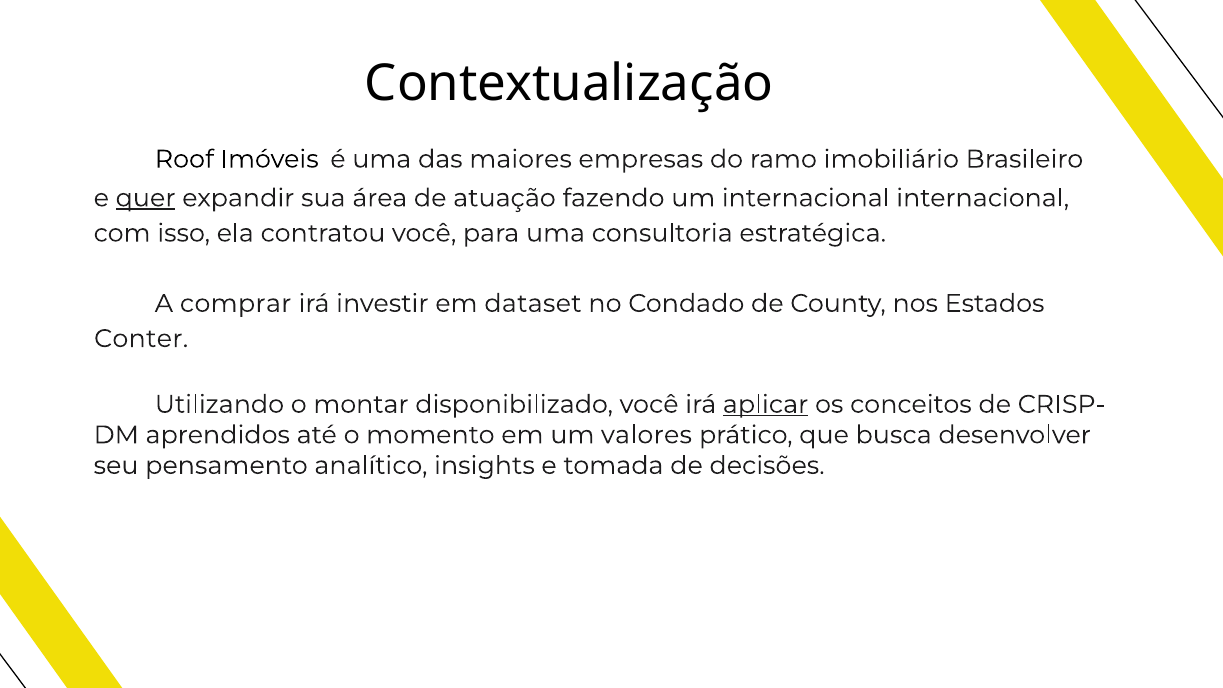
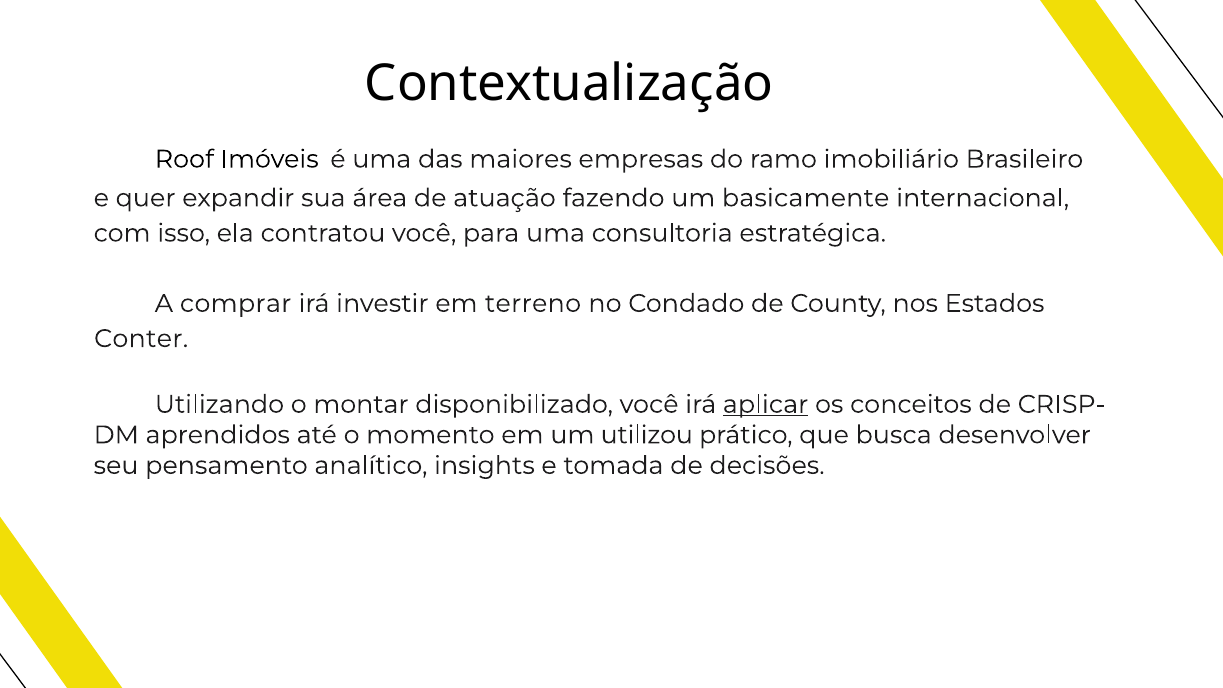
quer underline: present -> none
um internacional: internacional -> basicamente
dataset: dataset -> terreno
valores: valores -> utilizou
